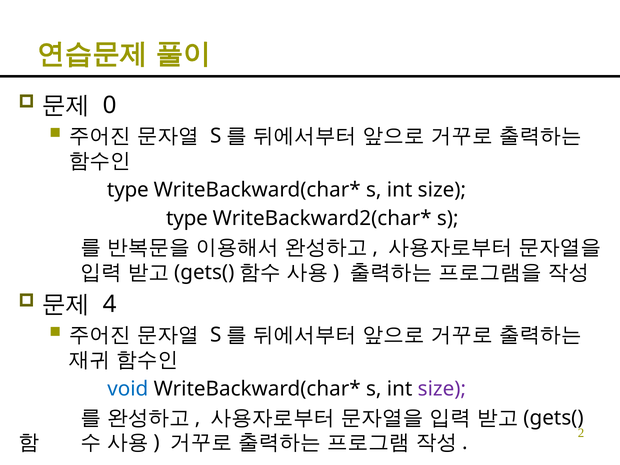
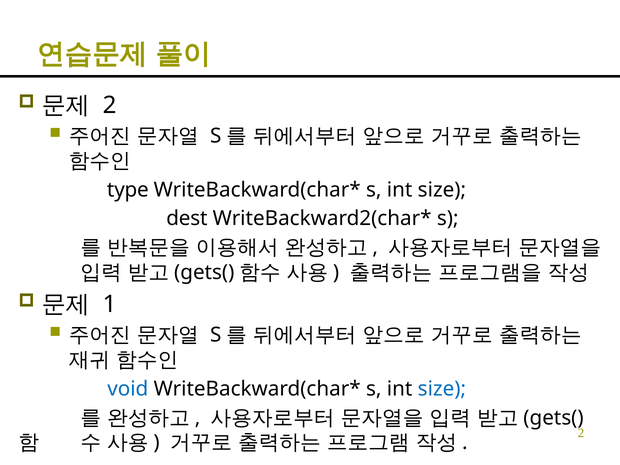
0 at (110, 105): 0 -> 2
type at (187, 219): type -> dest
4: 4 -> 1
size at (442, 389) colour: purple -> blue
